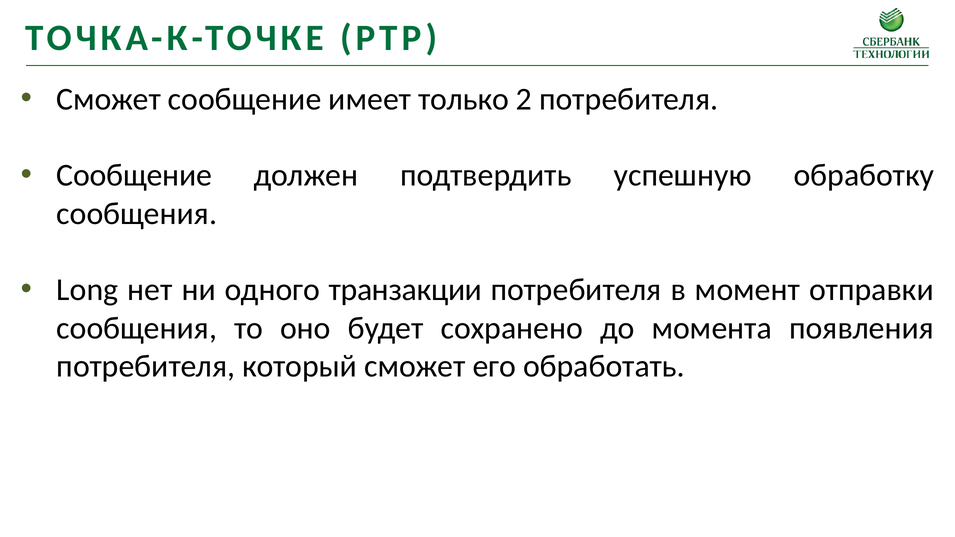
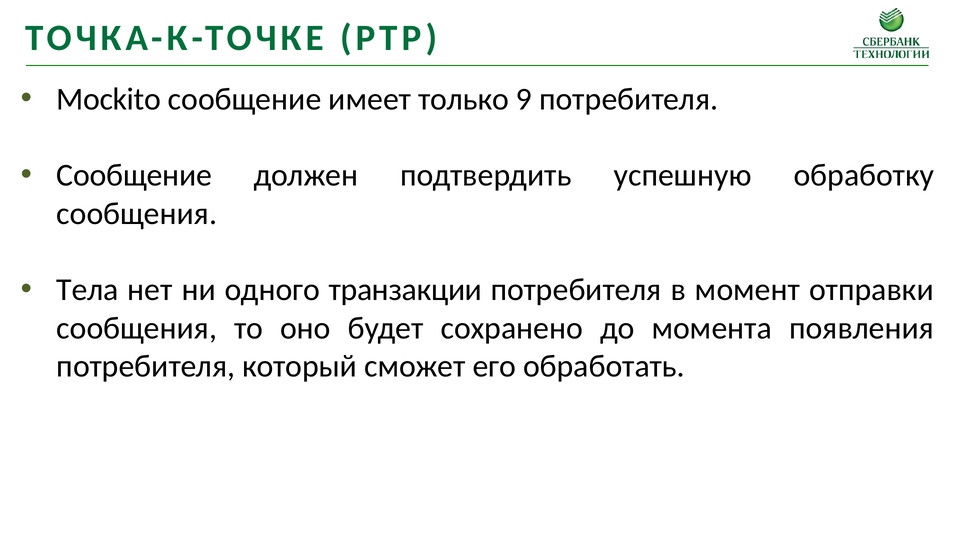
Сможет at (109, 99): Сможет -> Mockito
2: 2 -> 9
Long: Long -> Тела
